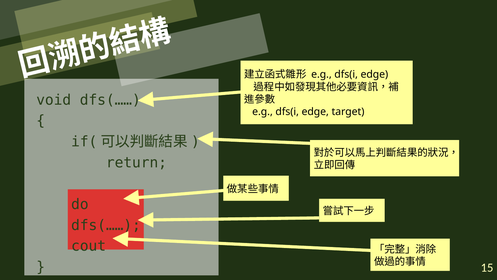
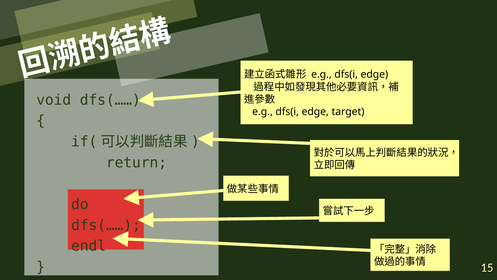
cout: cout -> endl
